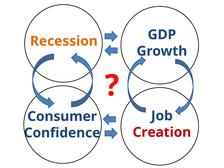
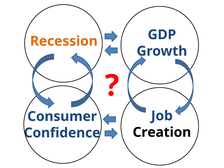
Creation colour: red -> black
